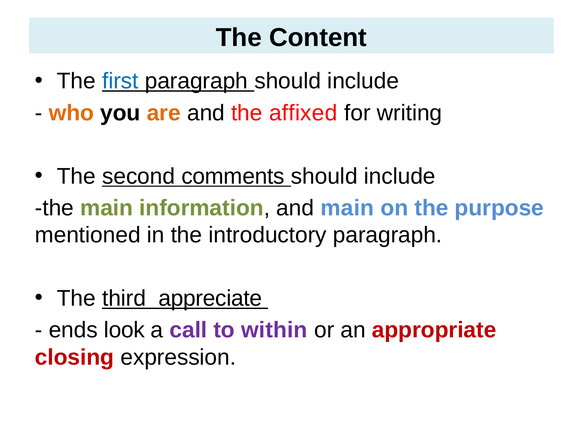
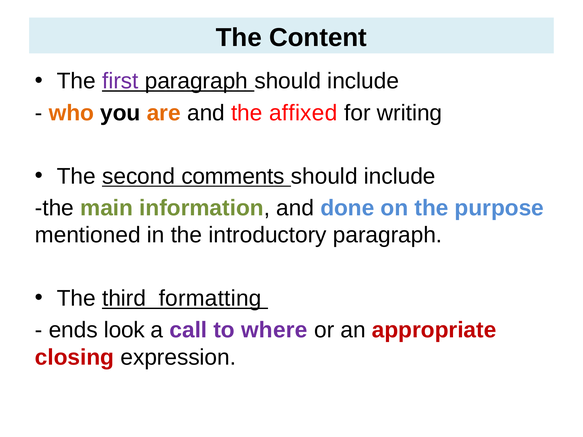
first colour: blue -> purple
and main: main -> done
appreciate: appreciate -> formatting
within: within -> where
